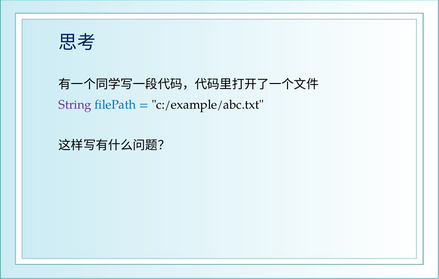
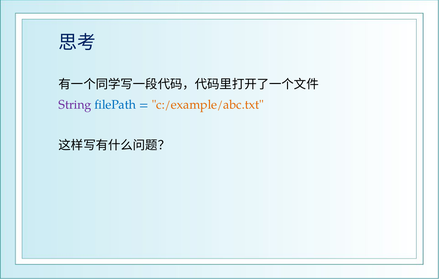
c:/example/abc.txt colour: black -> orange
